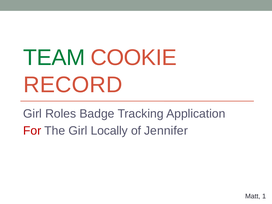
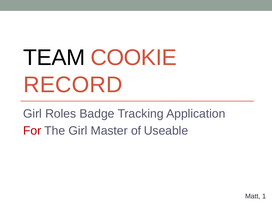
TEAM colour: green -> black
Locally: Locally -> Master
Jennifer: Jennifer -> Useable
